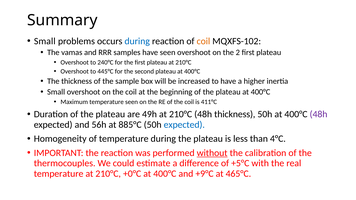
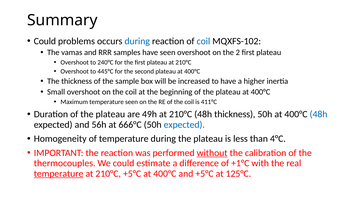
Small at (45, 41): Small -> Could
coil at (203, 41) colour: orange -> blue
48h at (319, 114) colour: purple -> blue
885°C: 885°C -> 666°C
+5°C: +5°C -> +1°C
temperature at (59, 174) underline: none -> present
210°C +0°C: +0°C -> +5°C
and +9°C: +9°C -> +5°C
465°C: 465°C -> 125°C
